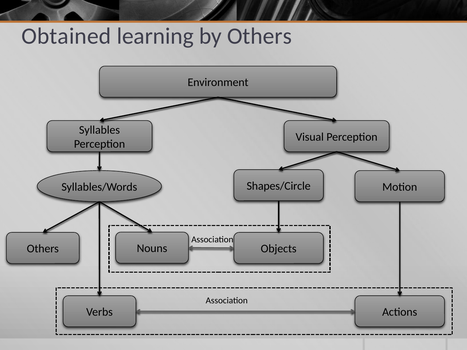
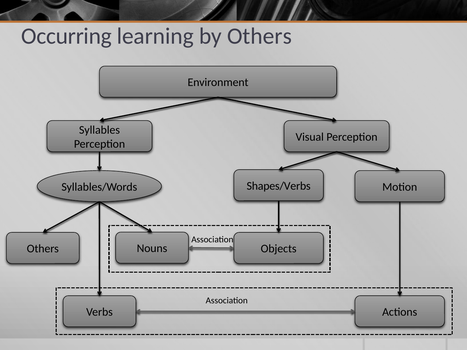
Obtained: Obtained -> Occurring
Shapes/Circle: Shapes/Circle -> Shapes/Verbs
